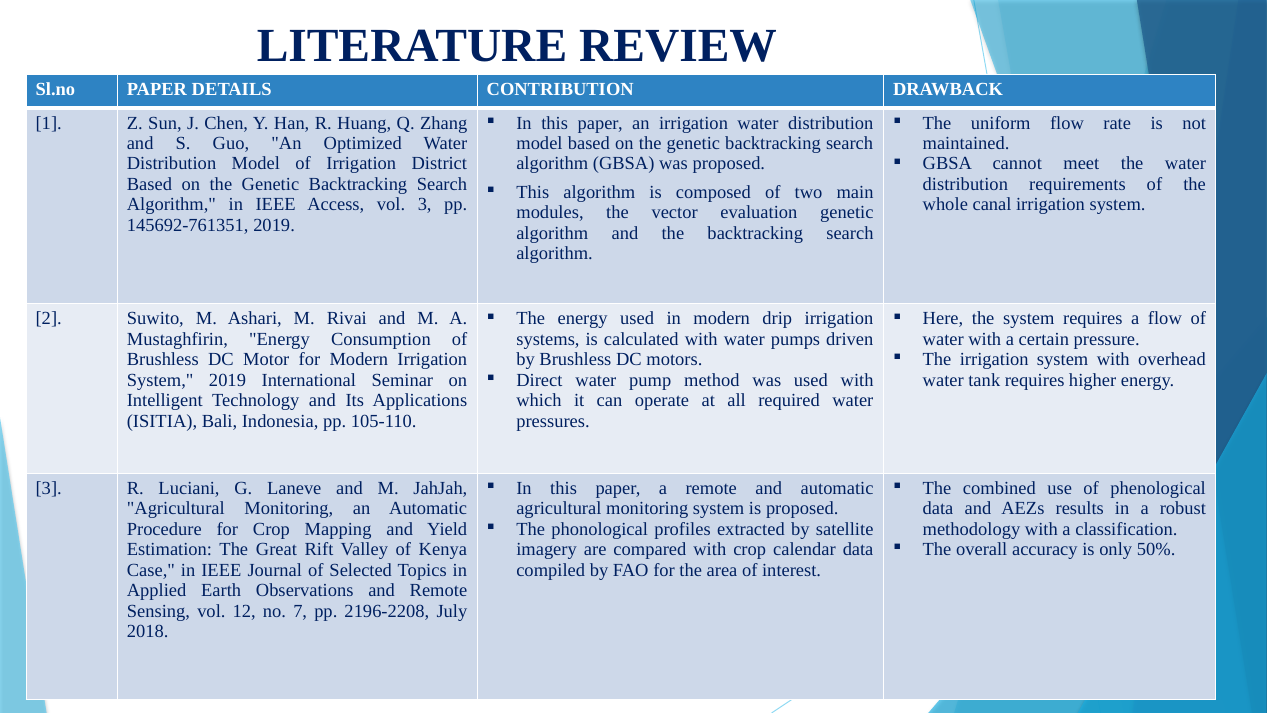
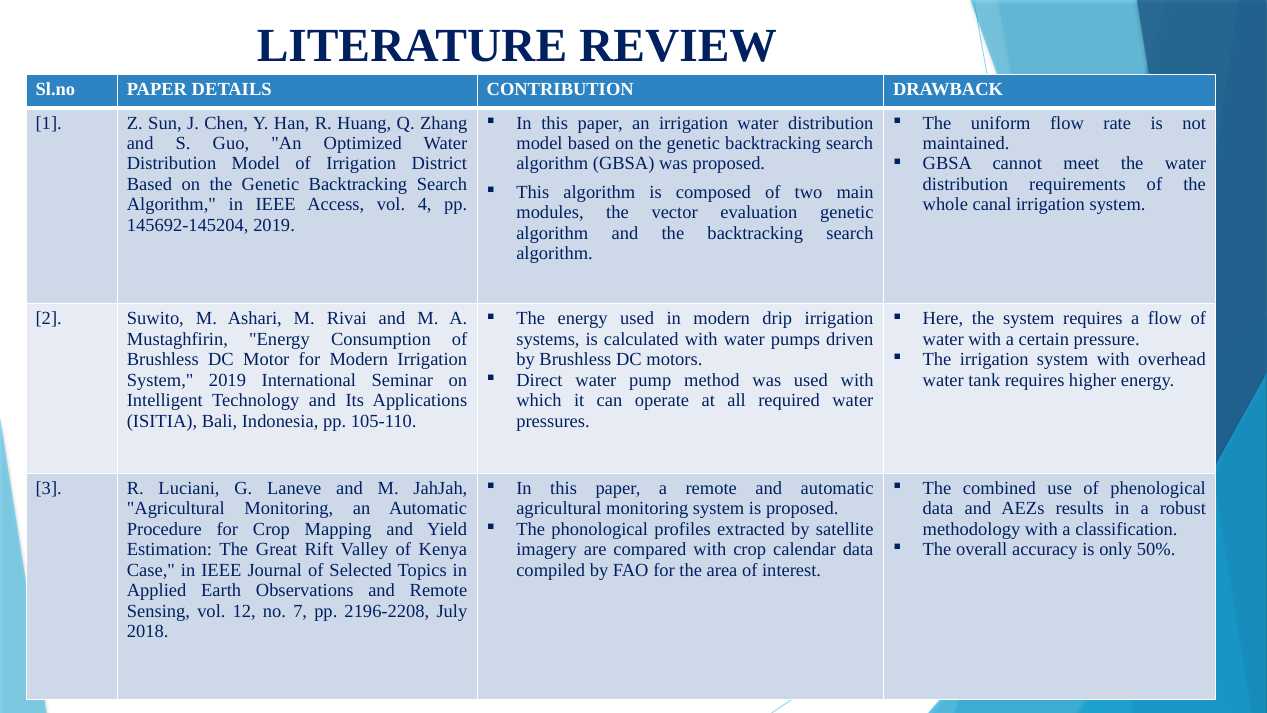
vol 3: 3 -> 4
145692-761351: 145692-761351 -> 145692-145204
